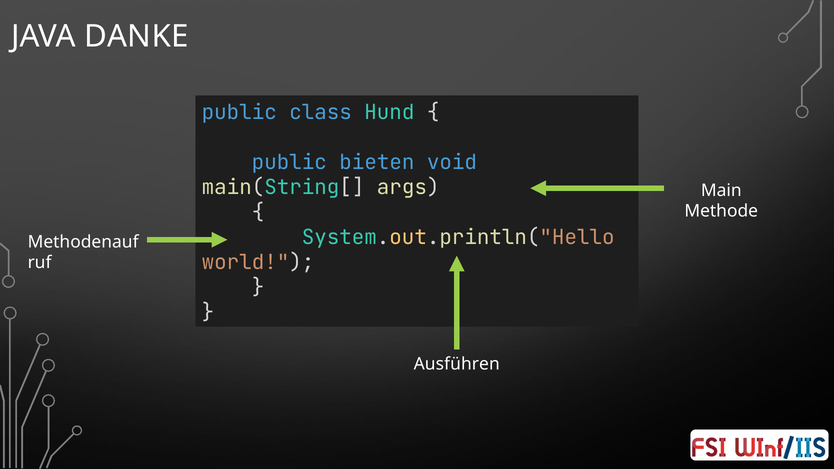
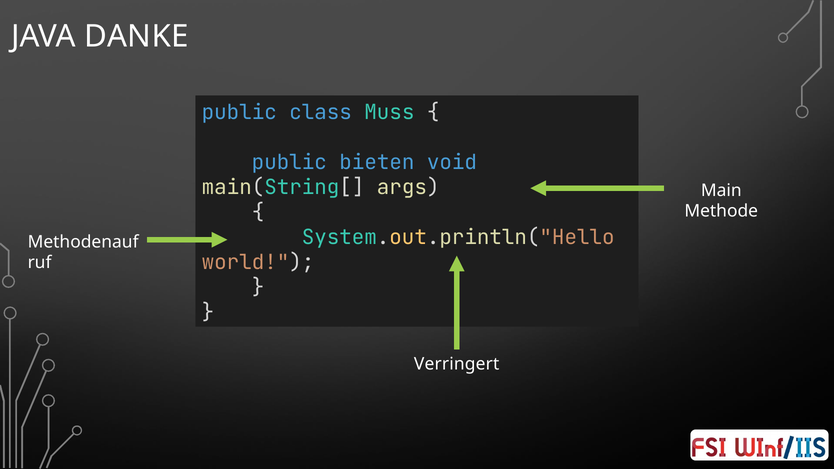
Hund: Hund -> Muss
Ausführen: Ausführen -> Verringert
